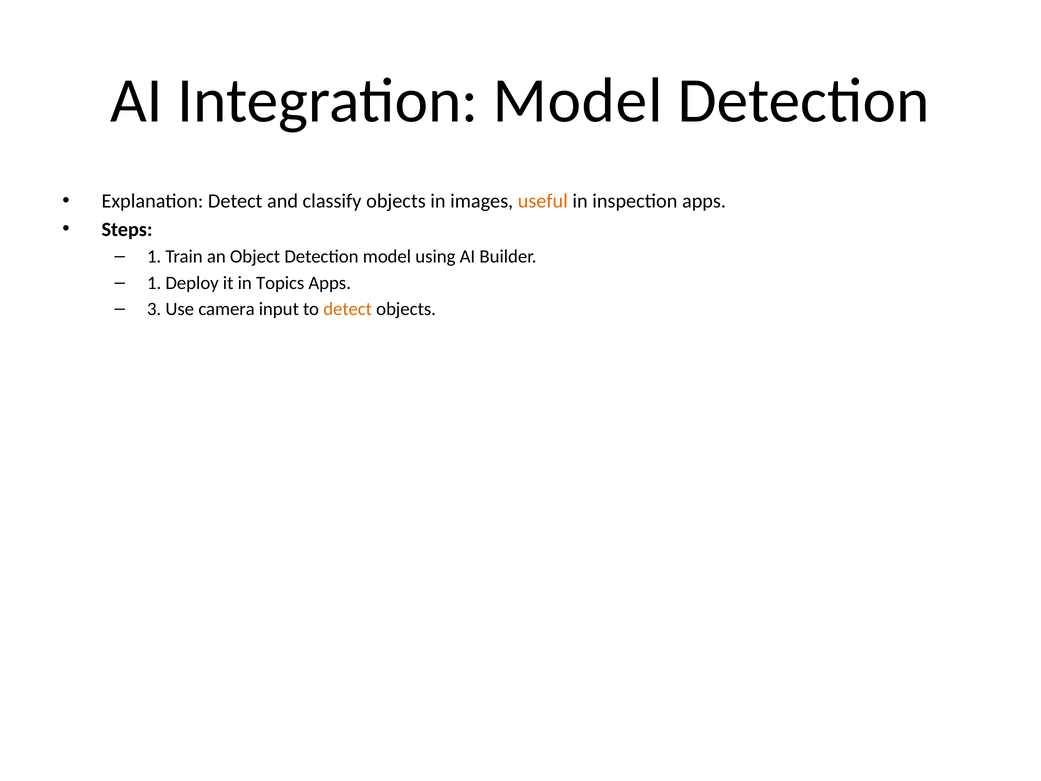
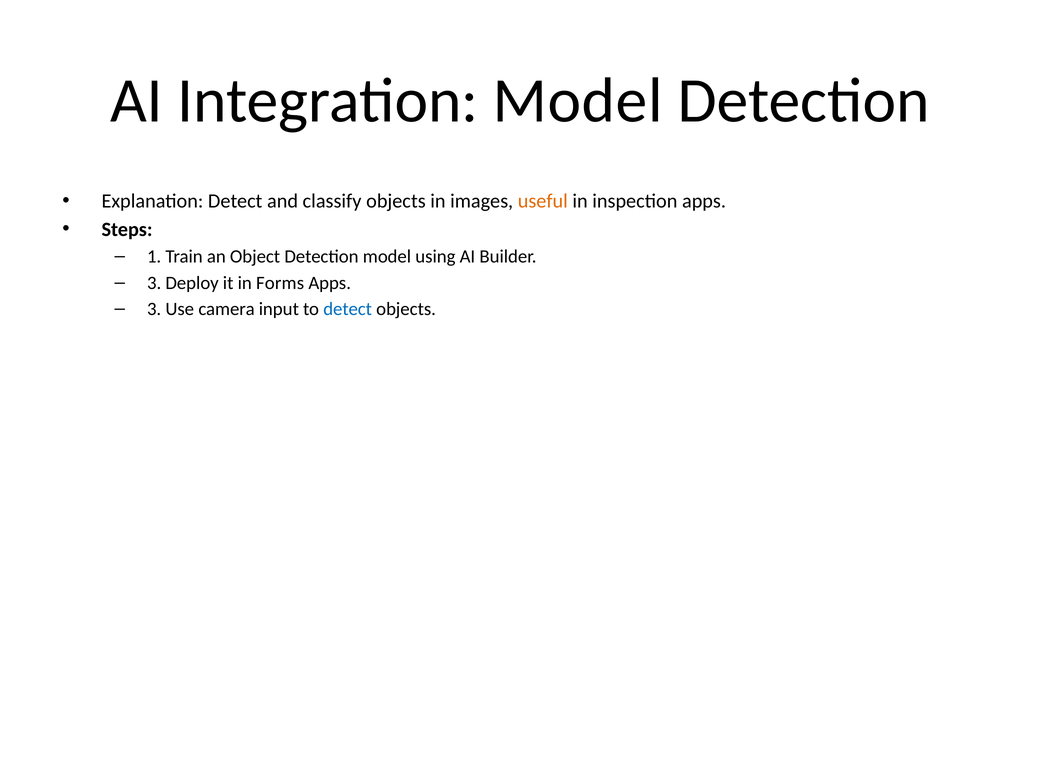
1 at (154, 283): 1 -> 3
Topics: Topics -> Forms
detect at (348, 309) colour: orange -> blue
